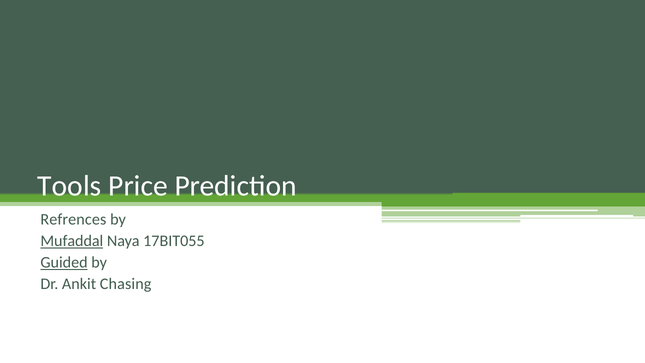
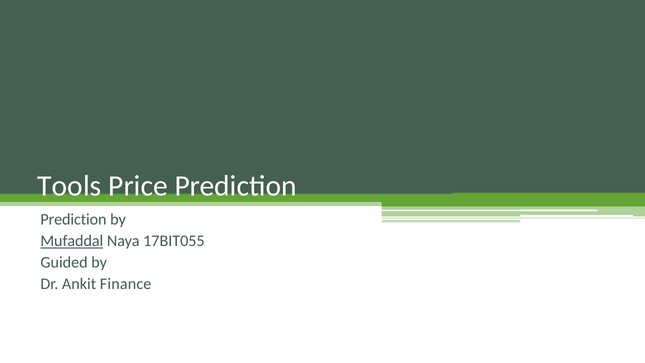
Refrences at (73, 220): Refrences -> Prediction
Guided underline: present -> none
Chasing: Chasing -> Finance
